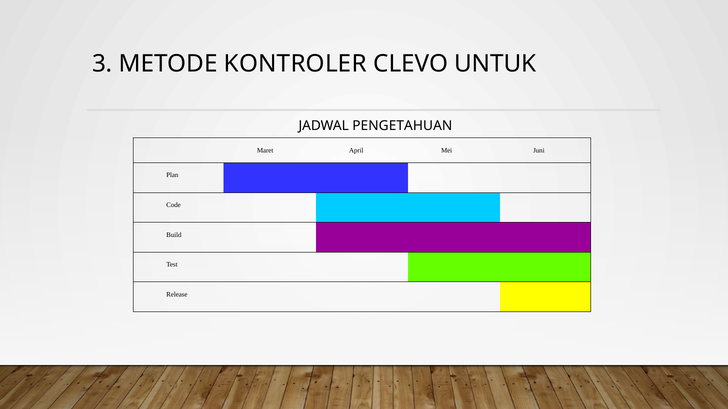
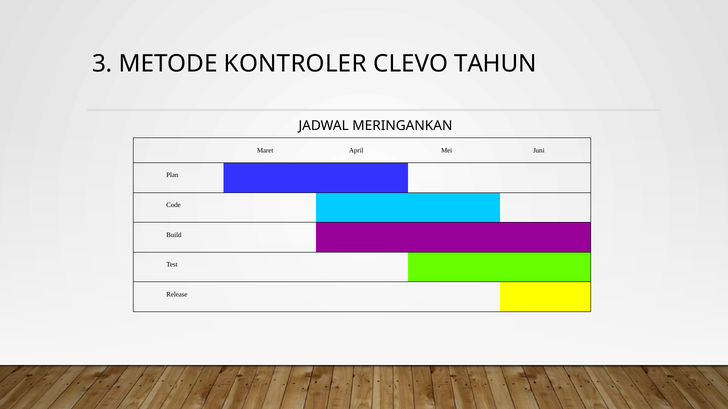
UNTUK: UNTUK -> TAHUN
PENGETAHUAN: PENGETAHUAN -> MERINGANKAN
